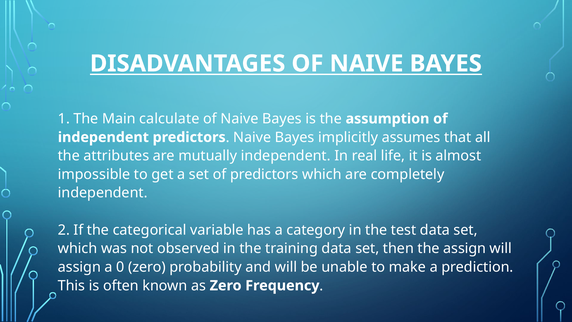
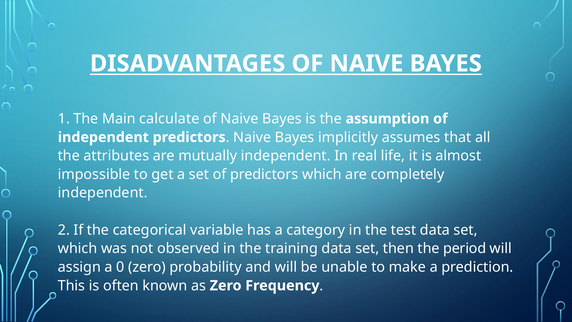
the assign: assign -> period
